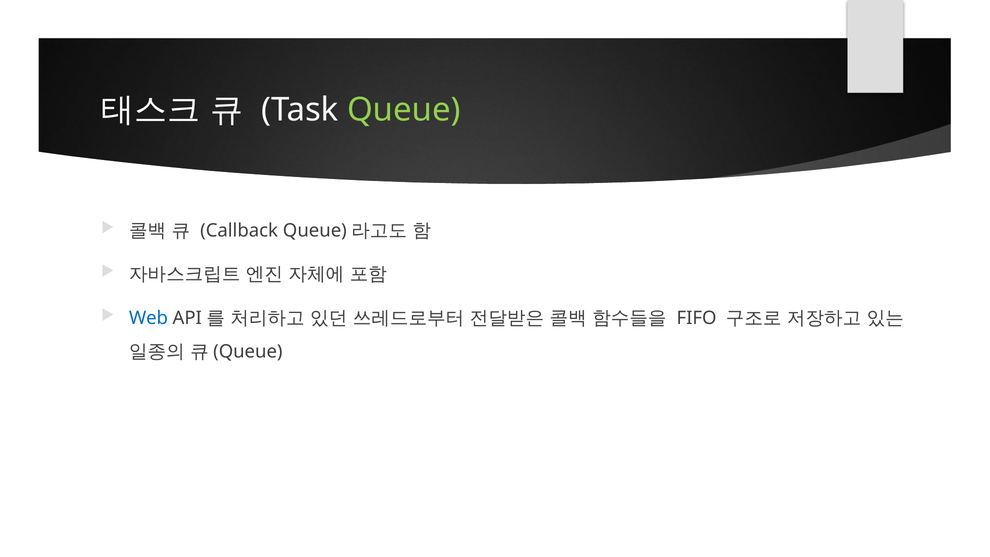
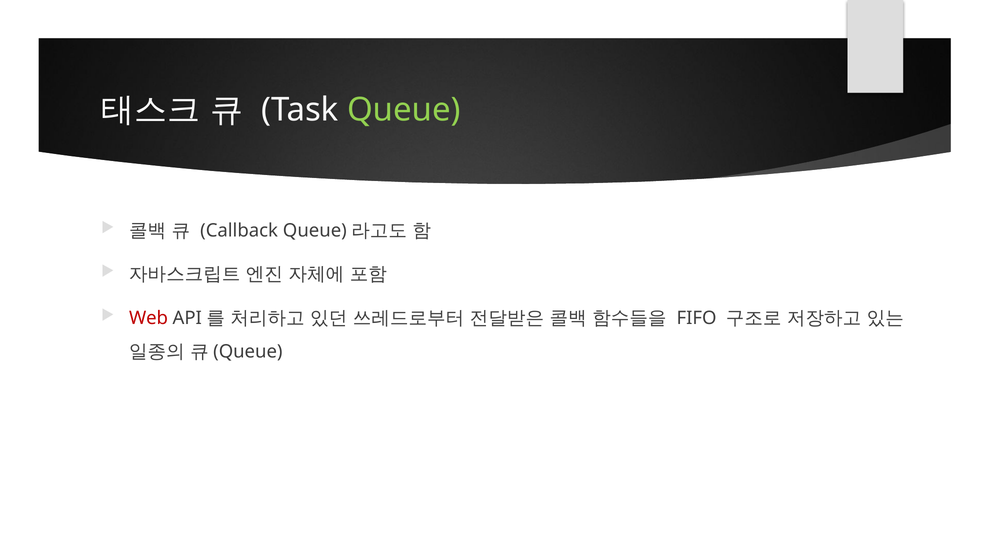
Web colour: blue -> red
